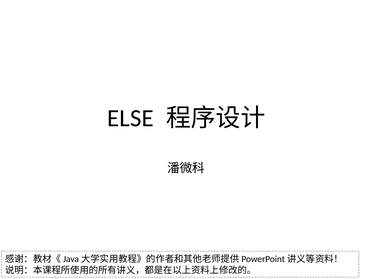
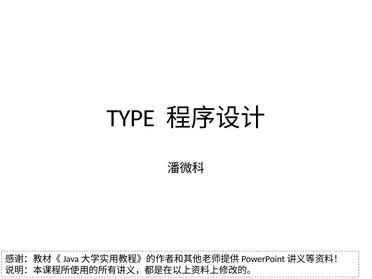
ELSE: ELSE -> TYPE
